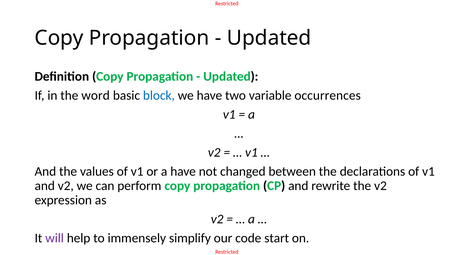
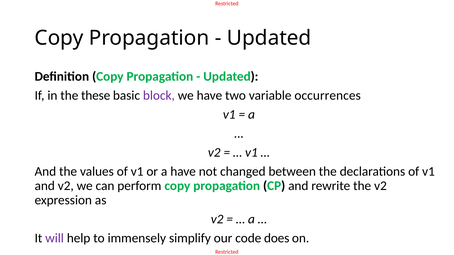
word: word -> these
block colour: blue -> purple
start: start -> does
